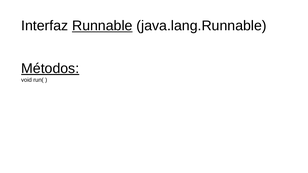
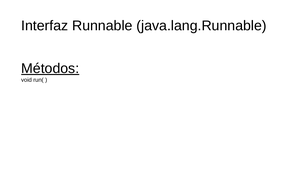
Runnable underline: present -> none
